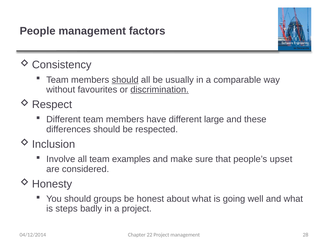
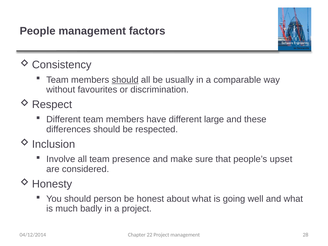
discrimination underline: present -> none
examples: examples -> presence
groups: groups -> person
steps: steps -> much
